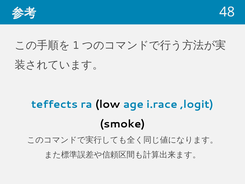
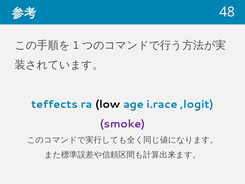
smoke colour: black -> purple
